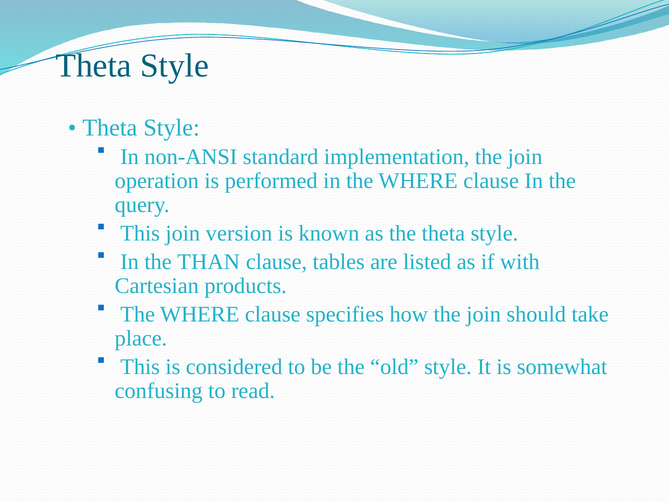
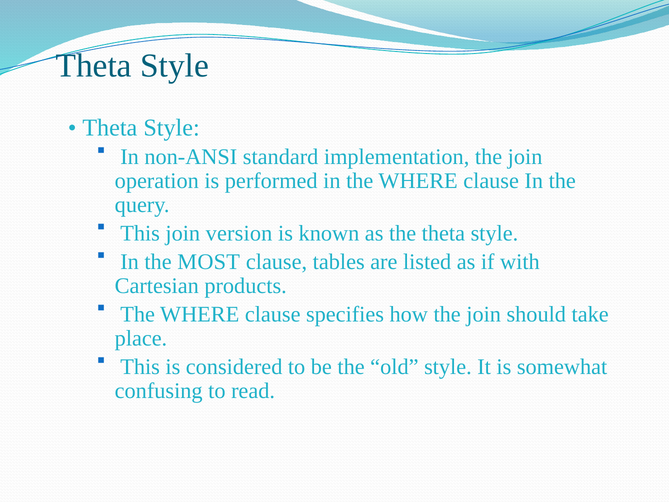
THAN: THAN -> MOST
